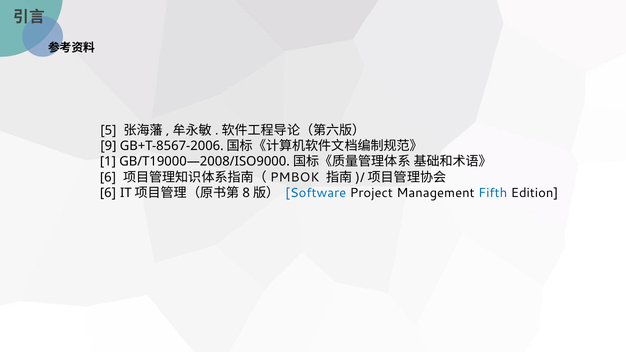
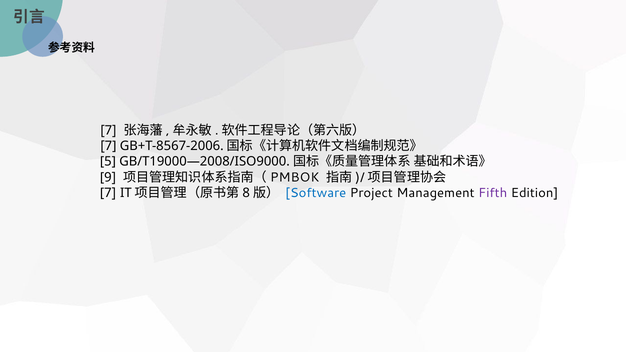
5 at (108, 130): 5 -> 7
9 at (111, 146): 9 -> 7
1: 1 -> 5
6 at (106, 177): 6 -> 9
6 at (106, 193): 6 -> 7
Fifth colour: blue -> purple
